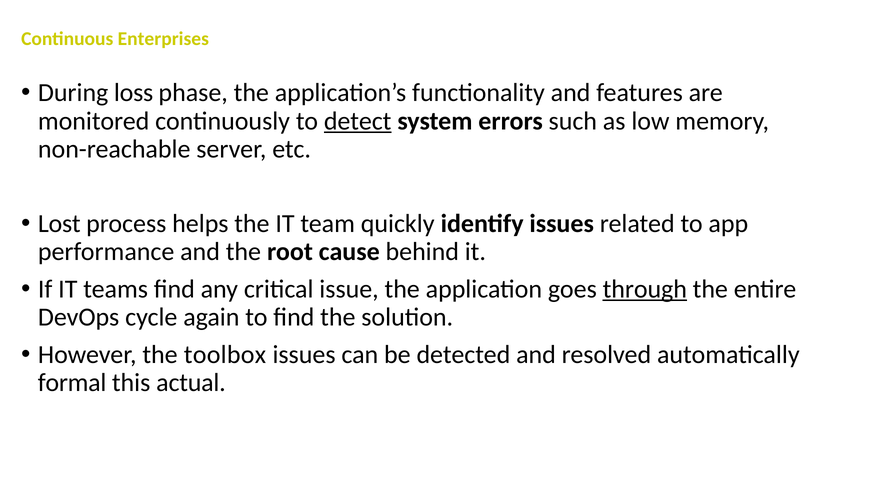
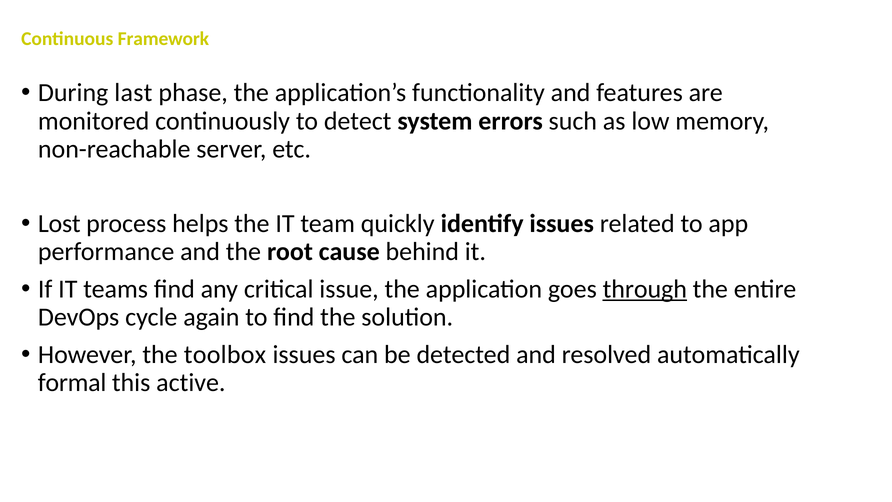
Enterprises: Enterprises -> Framework
loss: loss -> last
detect underline: present -> none
actual: actual -> active
